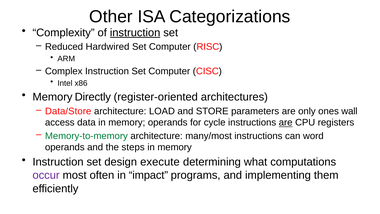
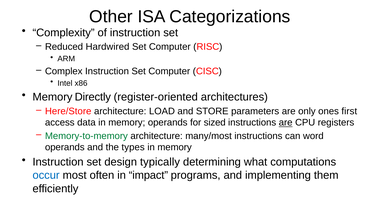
instruction at (135, 33) underline: present -> none
Data/Store: Data/Store -> Here/Store
wall: wall -> first
cycle: cycle -> sized
steps: steps -> types
execute: execute -> typically
occur colour: purple -> blue
